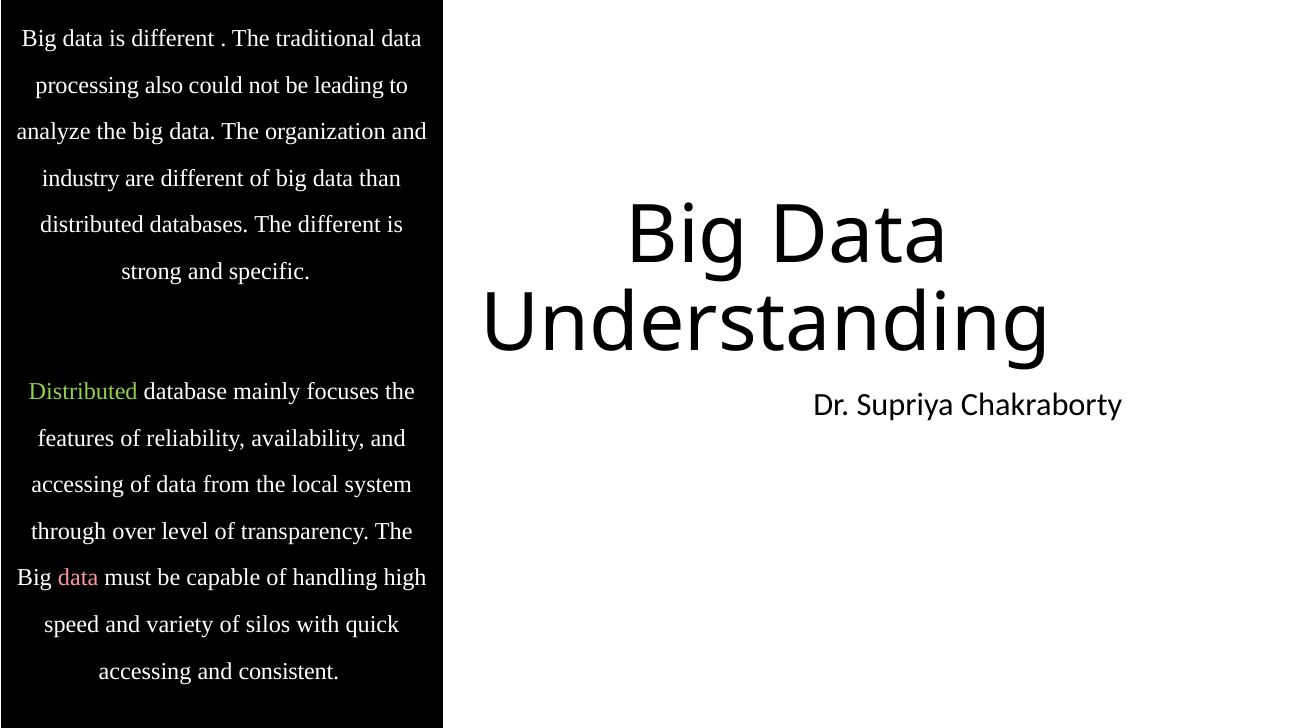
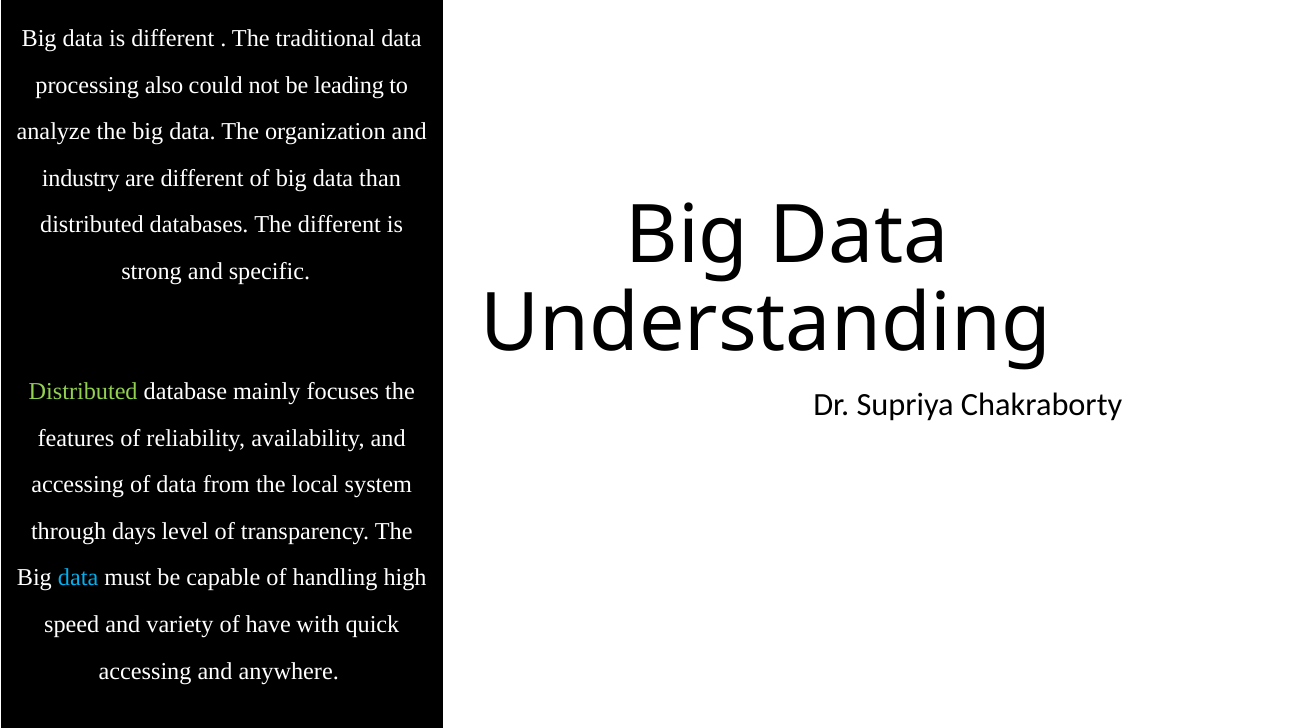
over: over -> days
data at (78, 578) colour: pink -> light blue
silos: silos -> have
consistent: consistent -> anywhere
